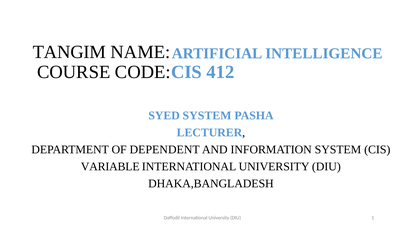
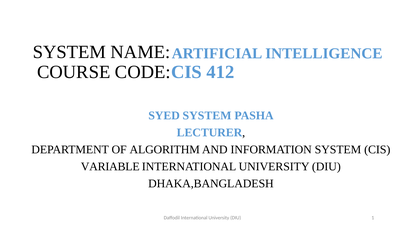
TANGIM at (69, 52): TANGIM -> SYSTEM
DEPENDENT: DEPENDENT -> ALGORITHM
